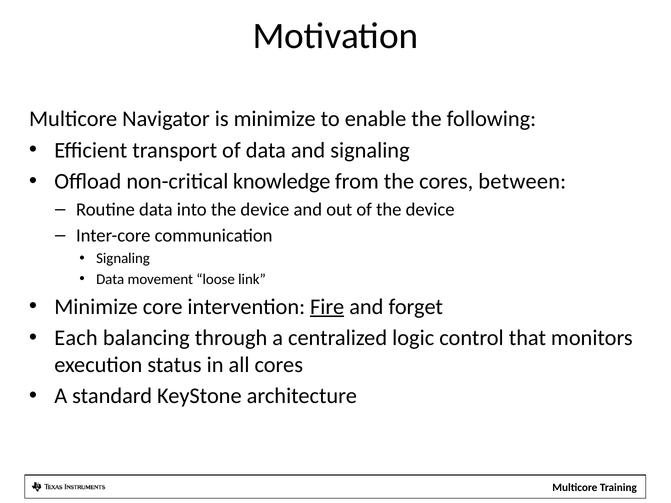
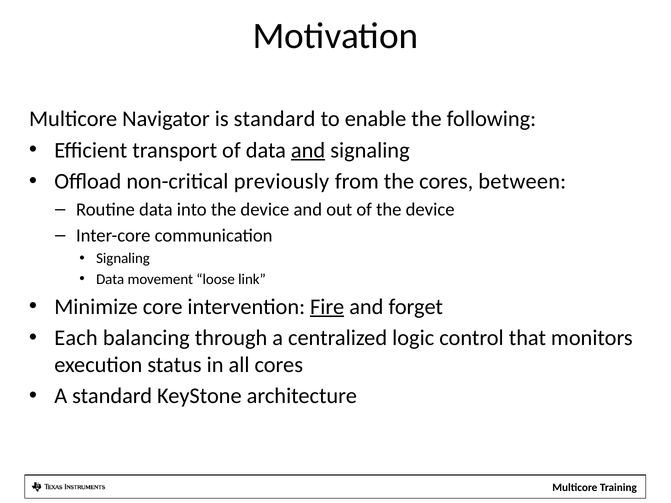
is minimize: minimize -> standard
and at (308, 150) underline: none -> present
knowledge: knowledge -> previously
